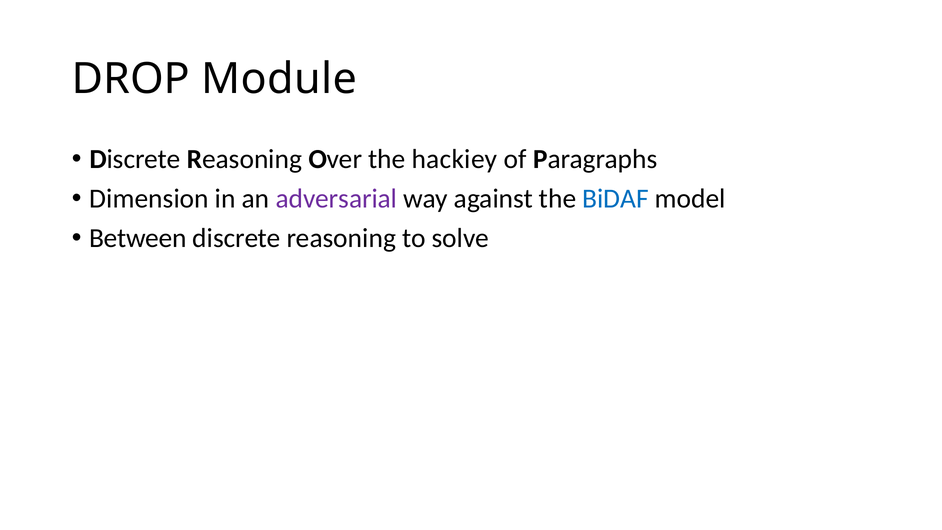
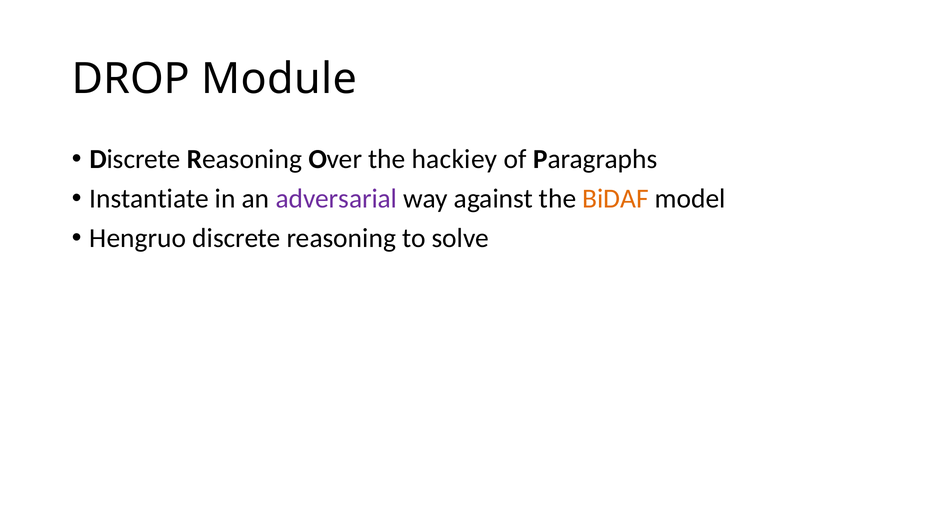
Dimension: Dimension -> Instantiate
BiDAF colour: blue -> orange
Between: Between -> Hengruo
